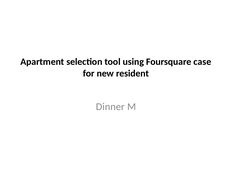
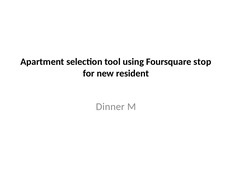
case: case -> stop
